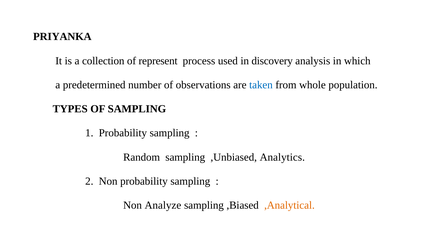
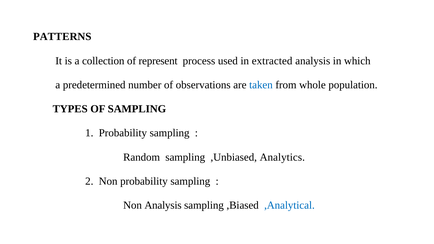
PRIYANKA: PRIYANKA -> PATTERNS
discovery: discovery -> extracted
Non Analyze: Analyze -> Analysis
,Analytical colour: orange -> blue
